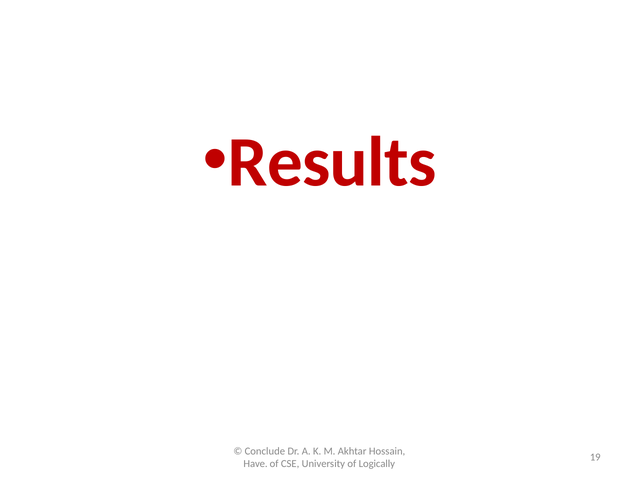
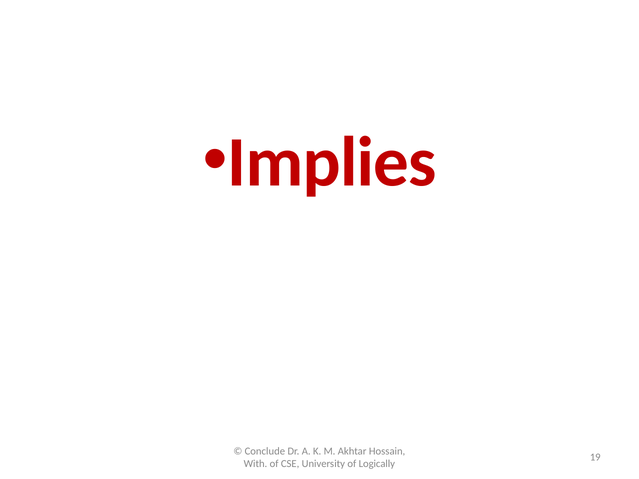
Results: Results -> Implies
Have: Have -> With
